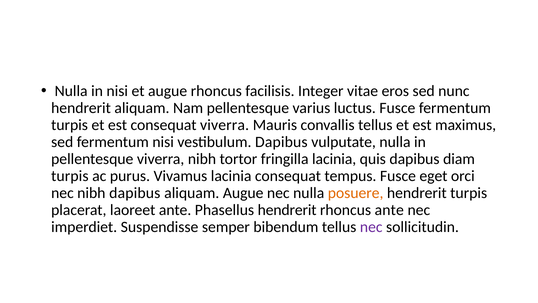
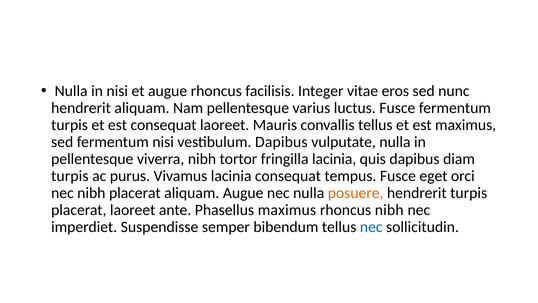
consequat viverra: viverra -> laoreet
nibh dapibus: dapibus -> placerat
Phasellus hendrerit: hendrerit -> maximus
rhoncus ante: ante -> nibh
nec at (371, 227) colour: purple -> blue
